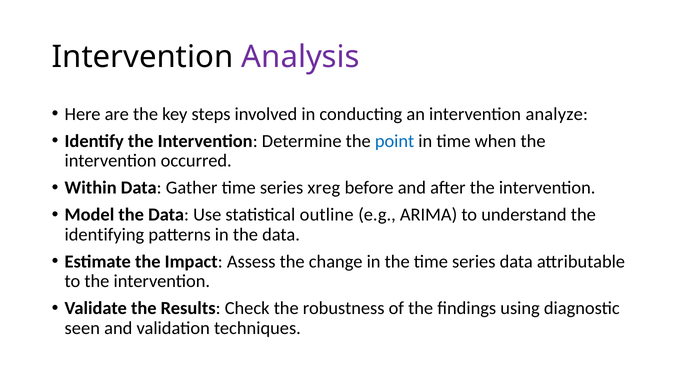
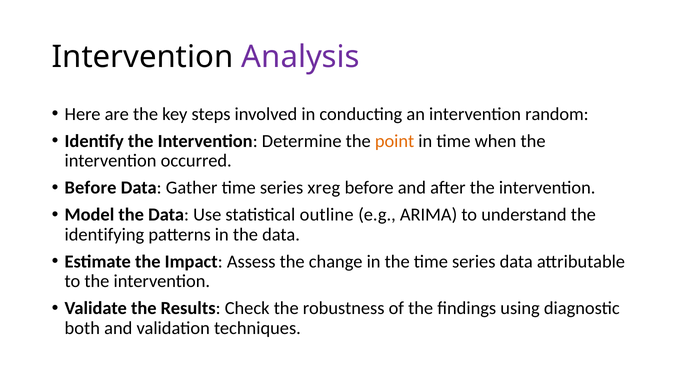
analyze: analyze -> random
point colour: blue -> orange
Within at (91, 188): Within -> Before
seen: seen -> both
